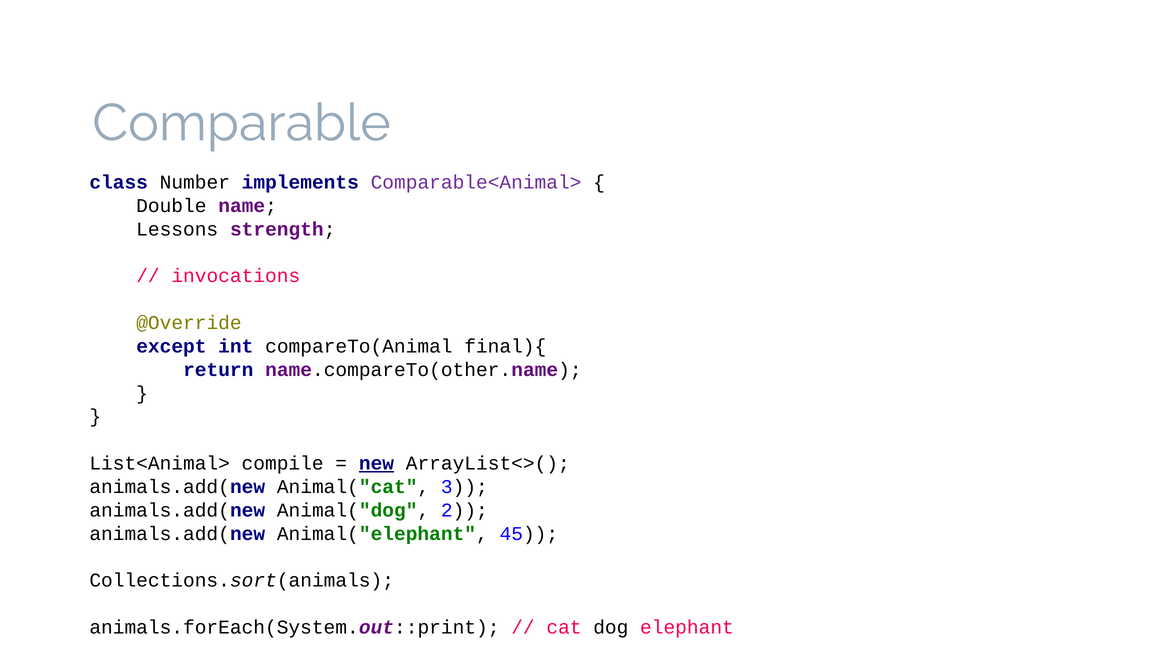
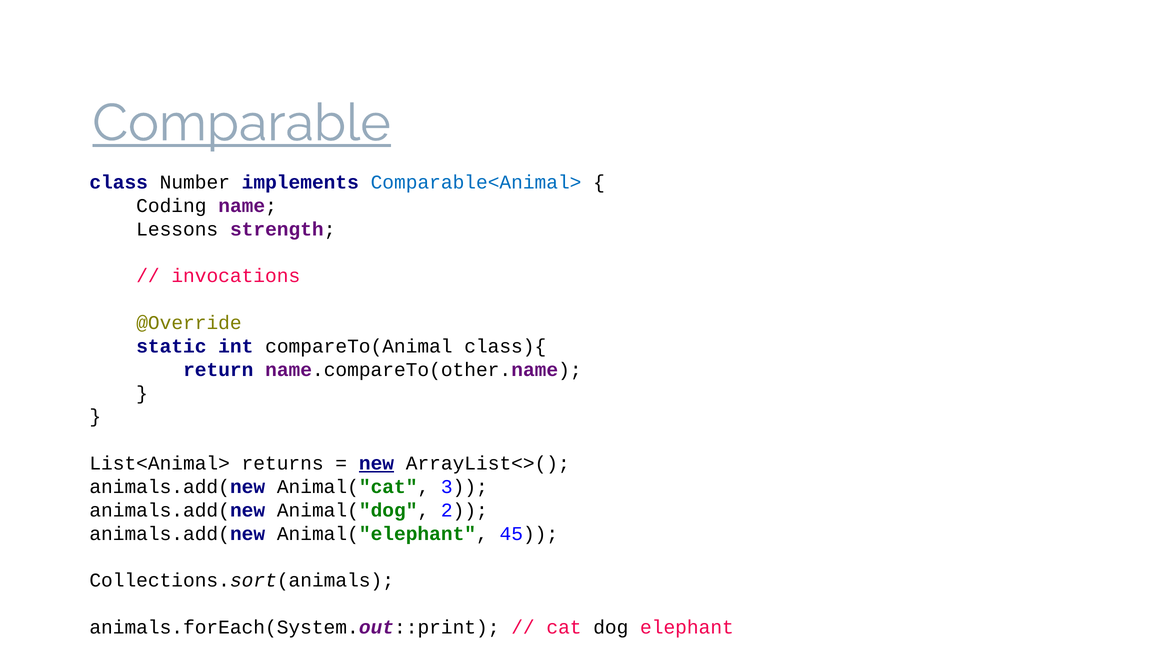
Comparable underline: none -> present
Comparable<Animal> colour: purple -> blue
Double: Double -> Coding
except: except -> static
final){: final){ -> class){
compile: compile -> returns
